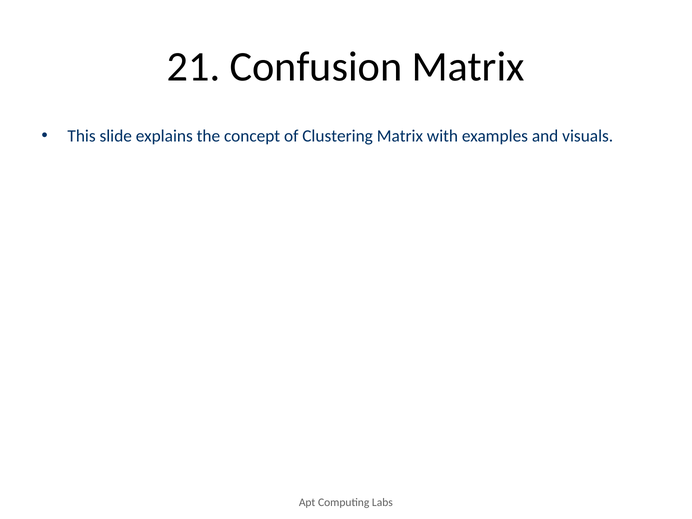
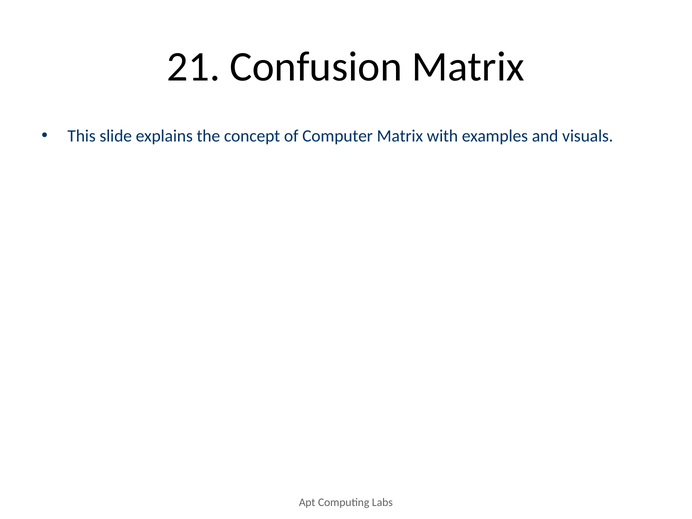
Clustering: Clustering -> Computer
